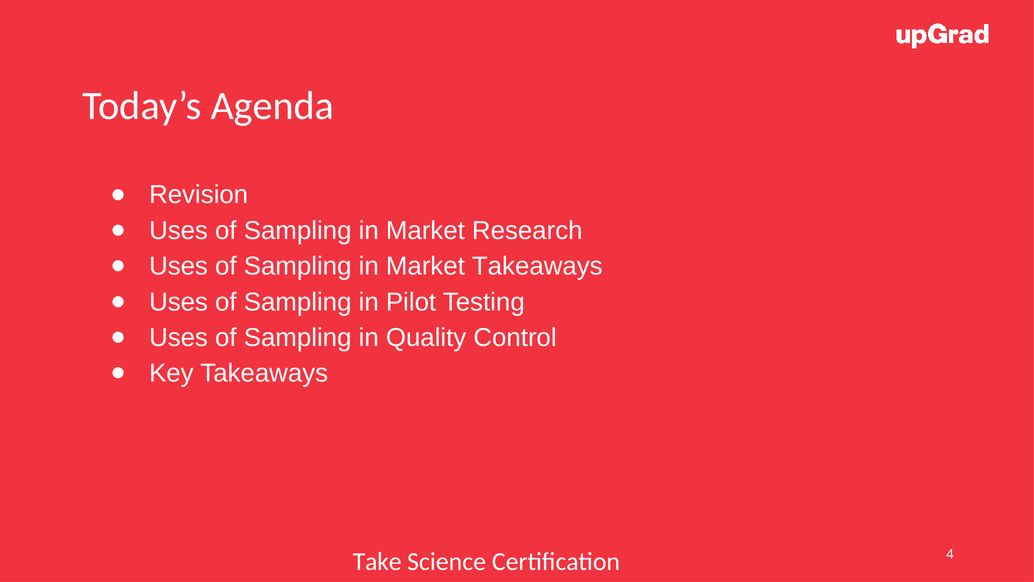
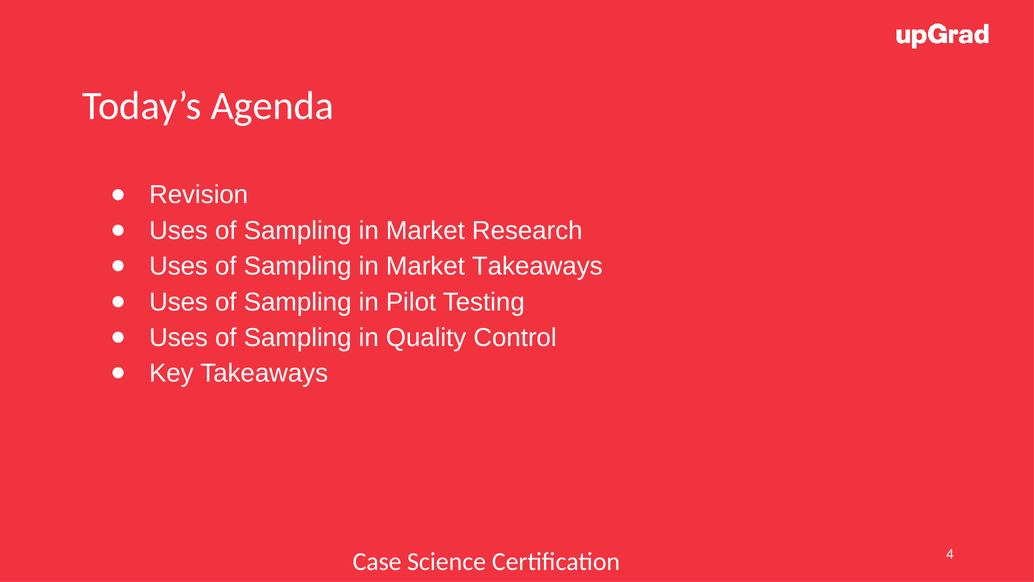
Take: Take -> Case
